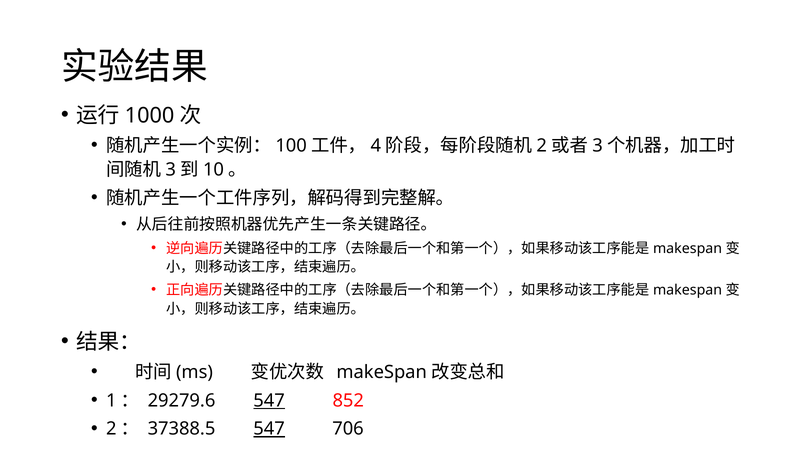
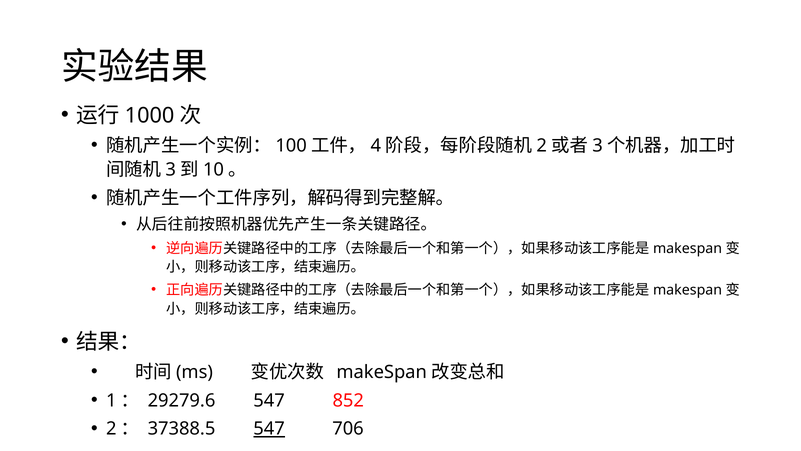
547 at (269, 400) underline: present -> none
